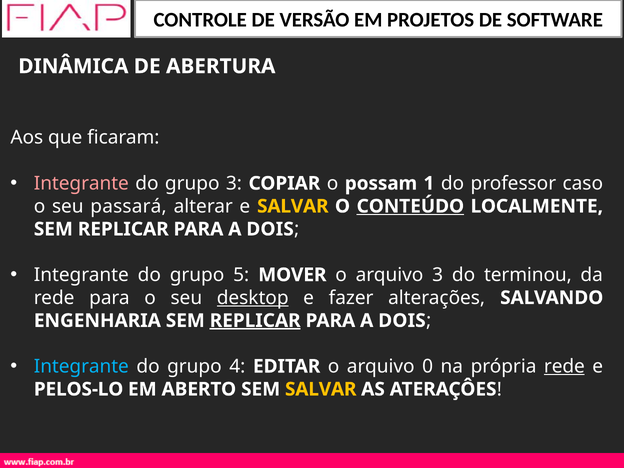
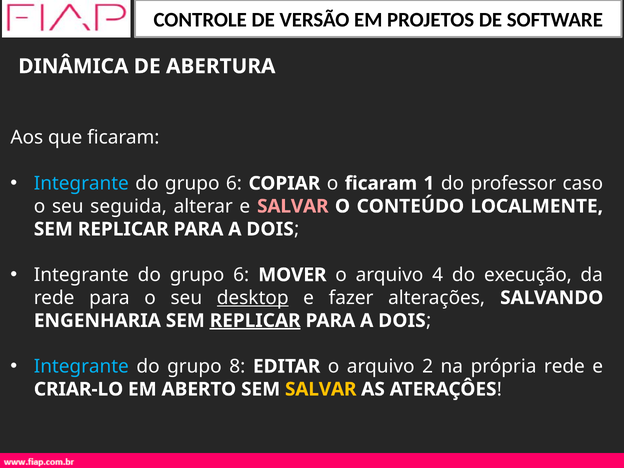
Integrante at (81, 183) colour: pink -> light blue
3 at (234, 183): 3 -> 6
o possam: possam -> ficaram
passará: passará -> seguida
SALVAR at (293, 206) colour: yellow -> pink
CONTEÚDO underline: present -> none
5 at (241, 275): 5 -> 6
arquivo 3: 3 -> 4
terminou: terminou -> execução
4: 4 -> 8
0: 0 -> 2
rede at (564, 366) underline: present -> none
PELOS-LO: PELOS-LO -> CRIAR-LO
